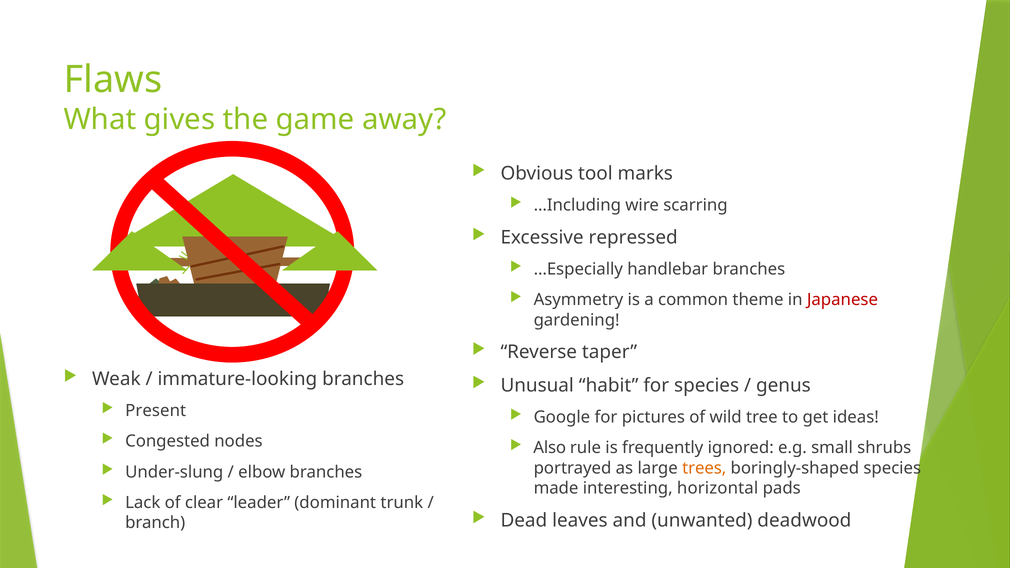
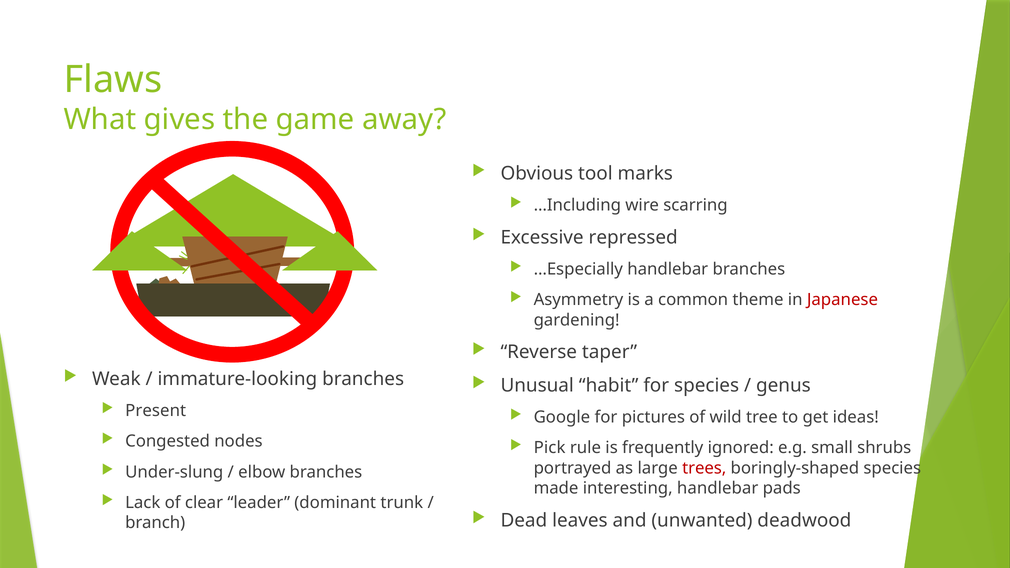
Also: Also -> Pick
trees colour: orange -> red
interesting horizontal: horizontal -> handlebar
